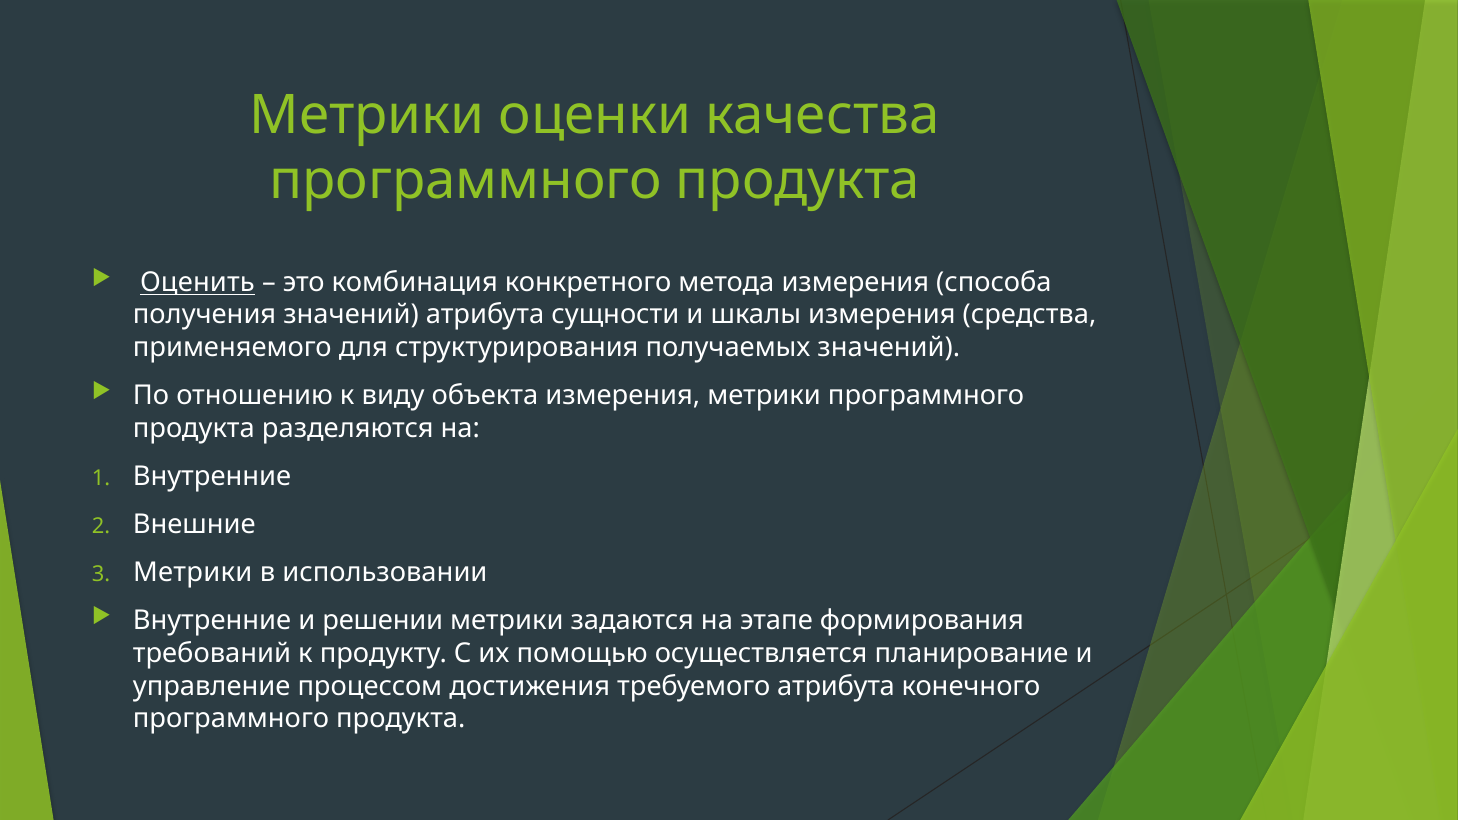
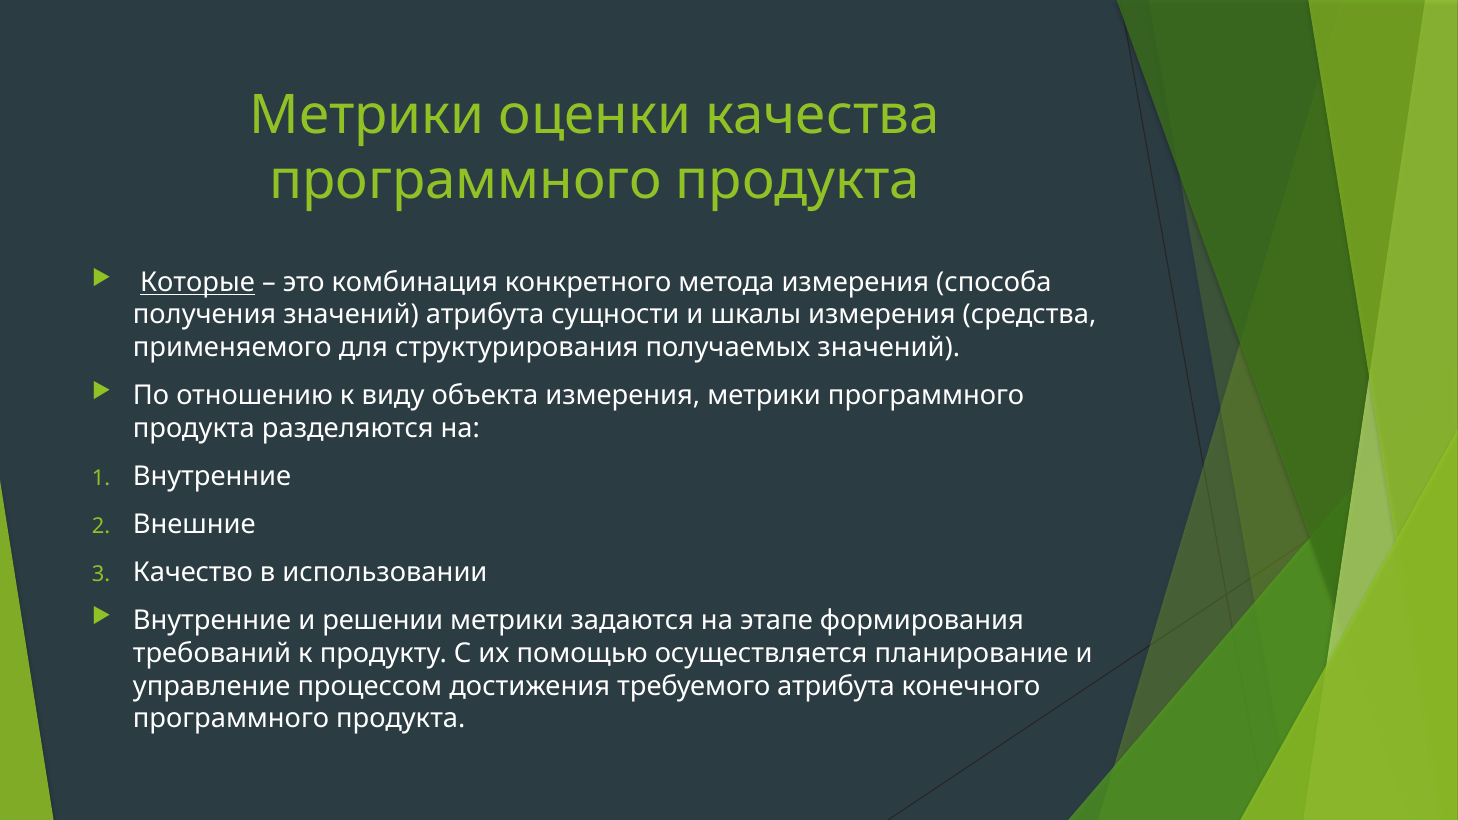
Оценить: Оценить -> Которые
Метрики at (193, 573): Метрики -> Качество
